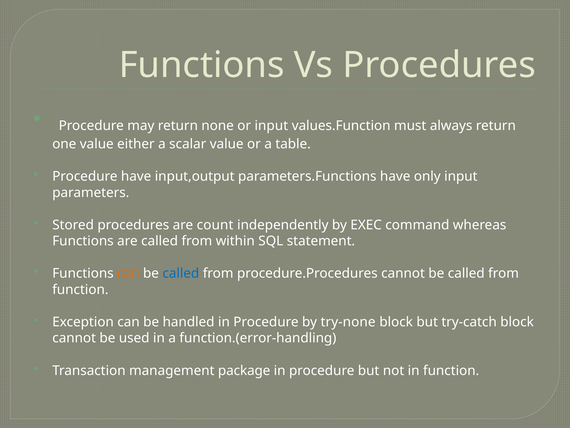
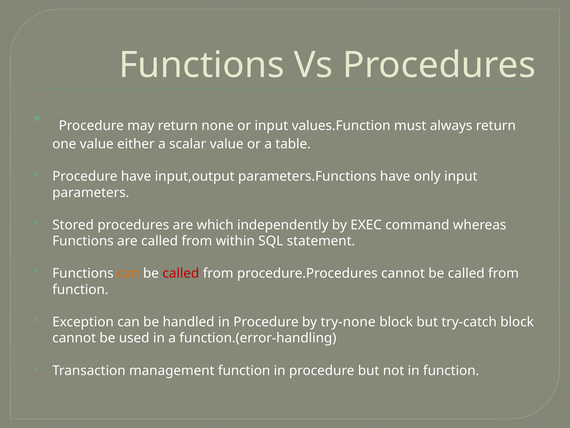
count: count -> which
called at (181, 273) colour: blue -> red
management package: package -> function
